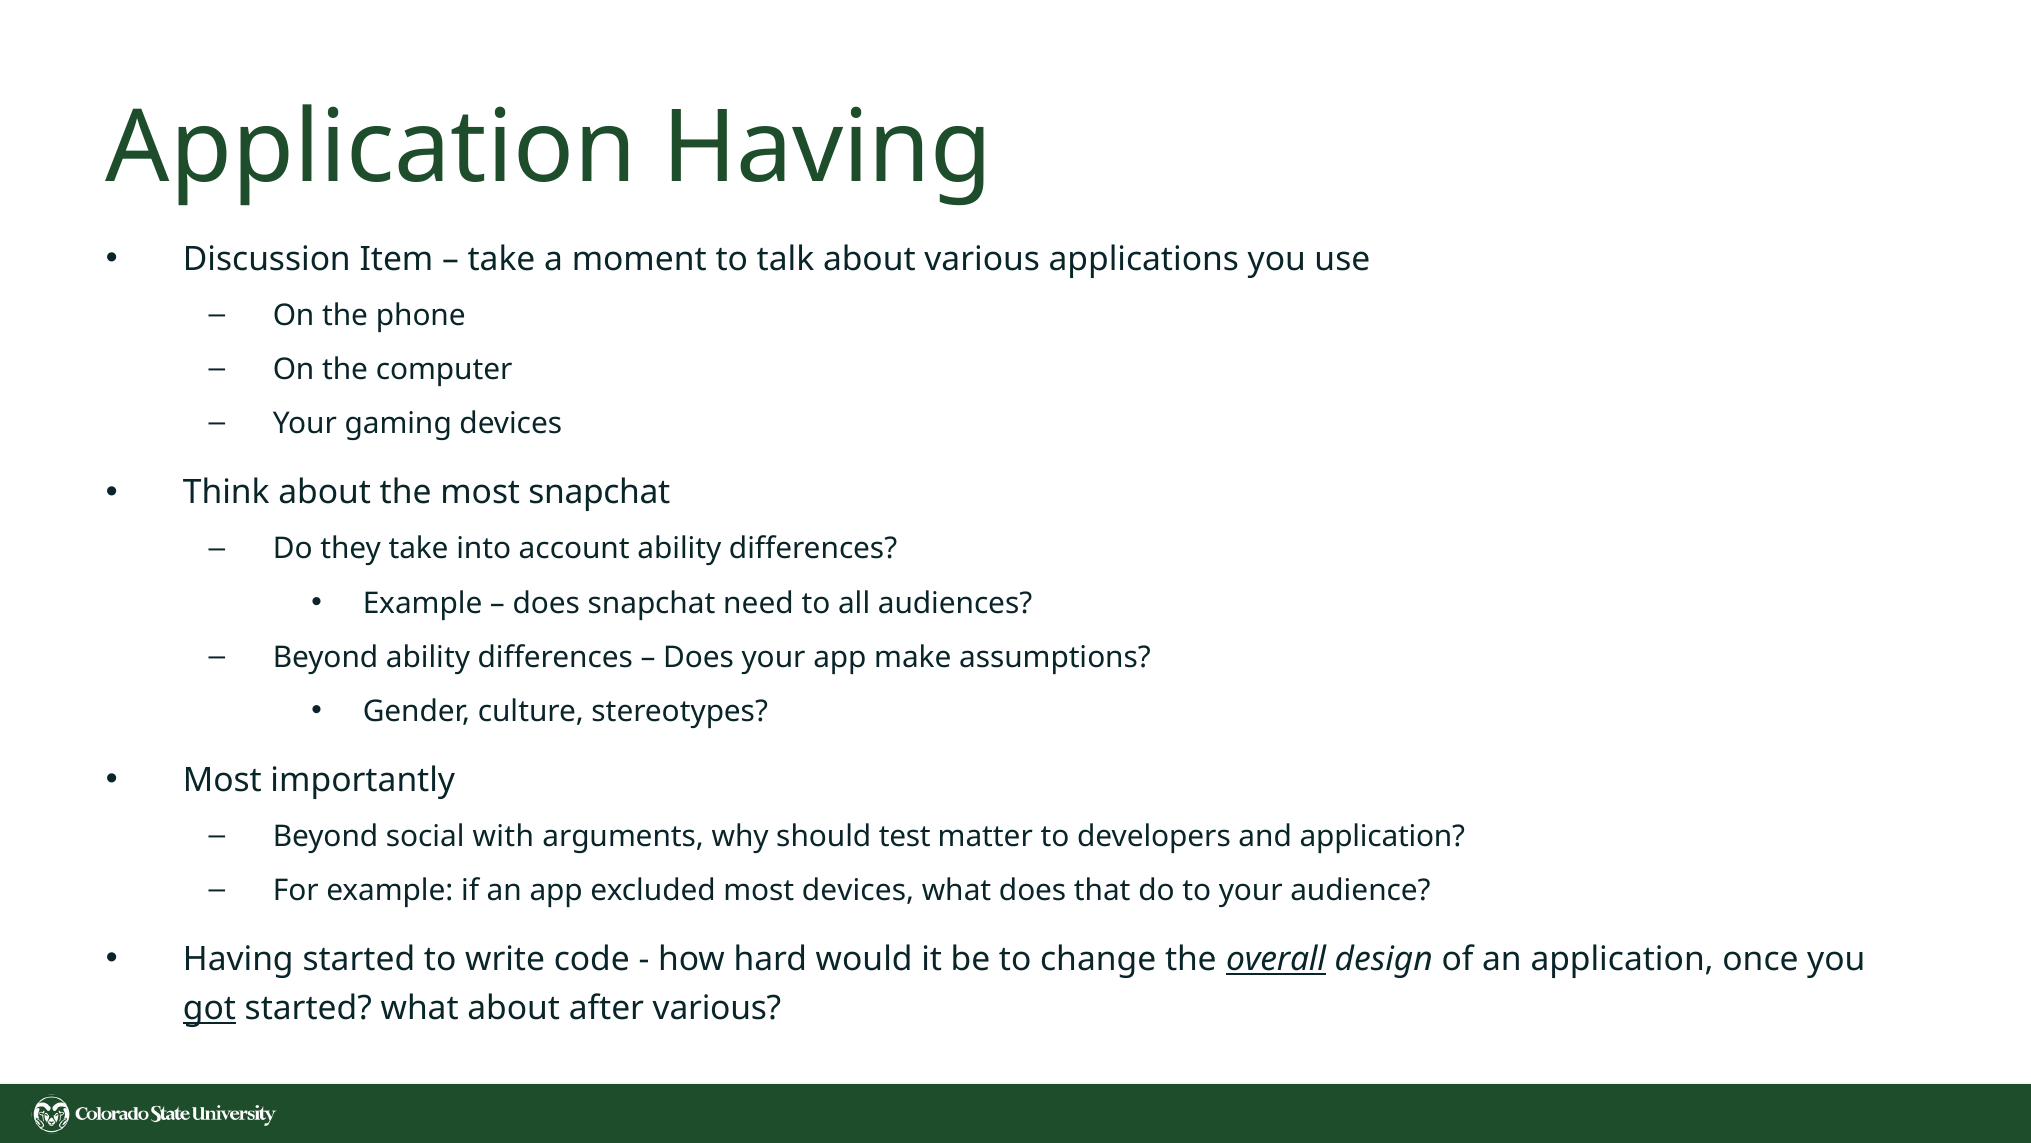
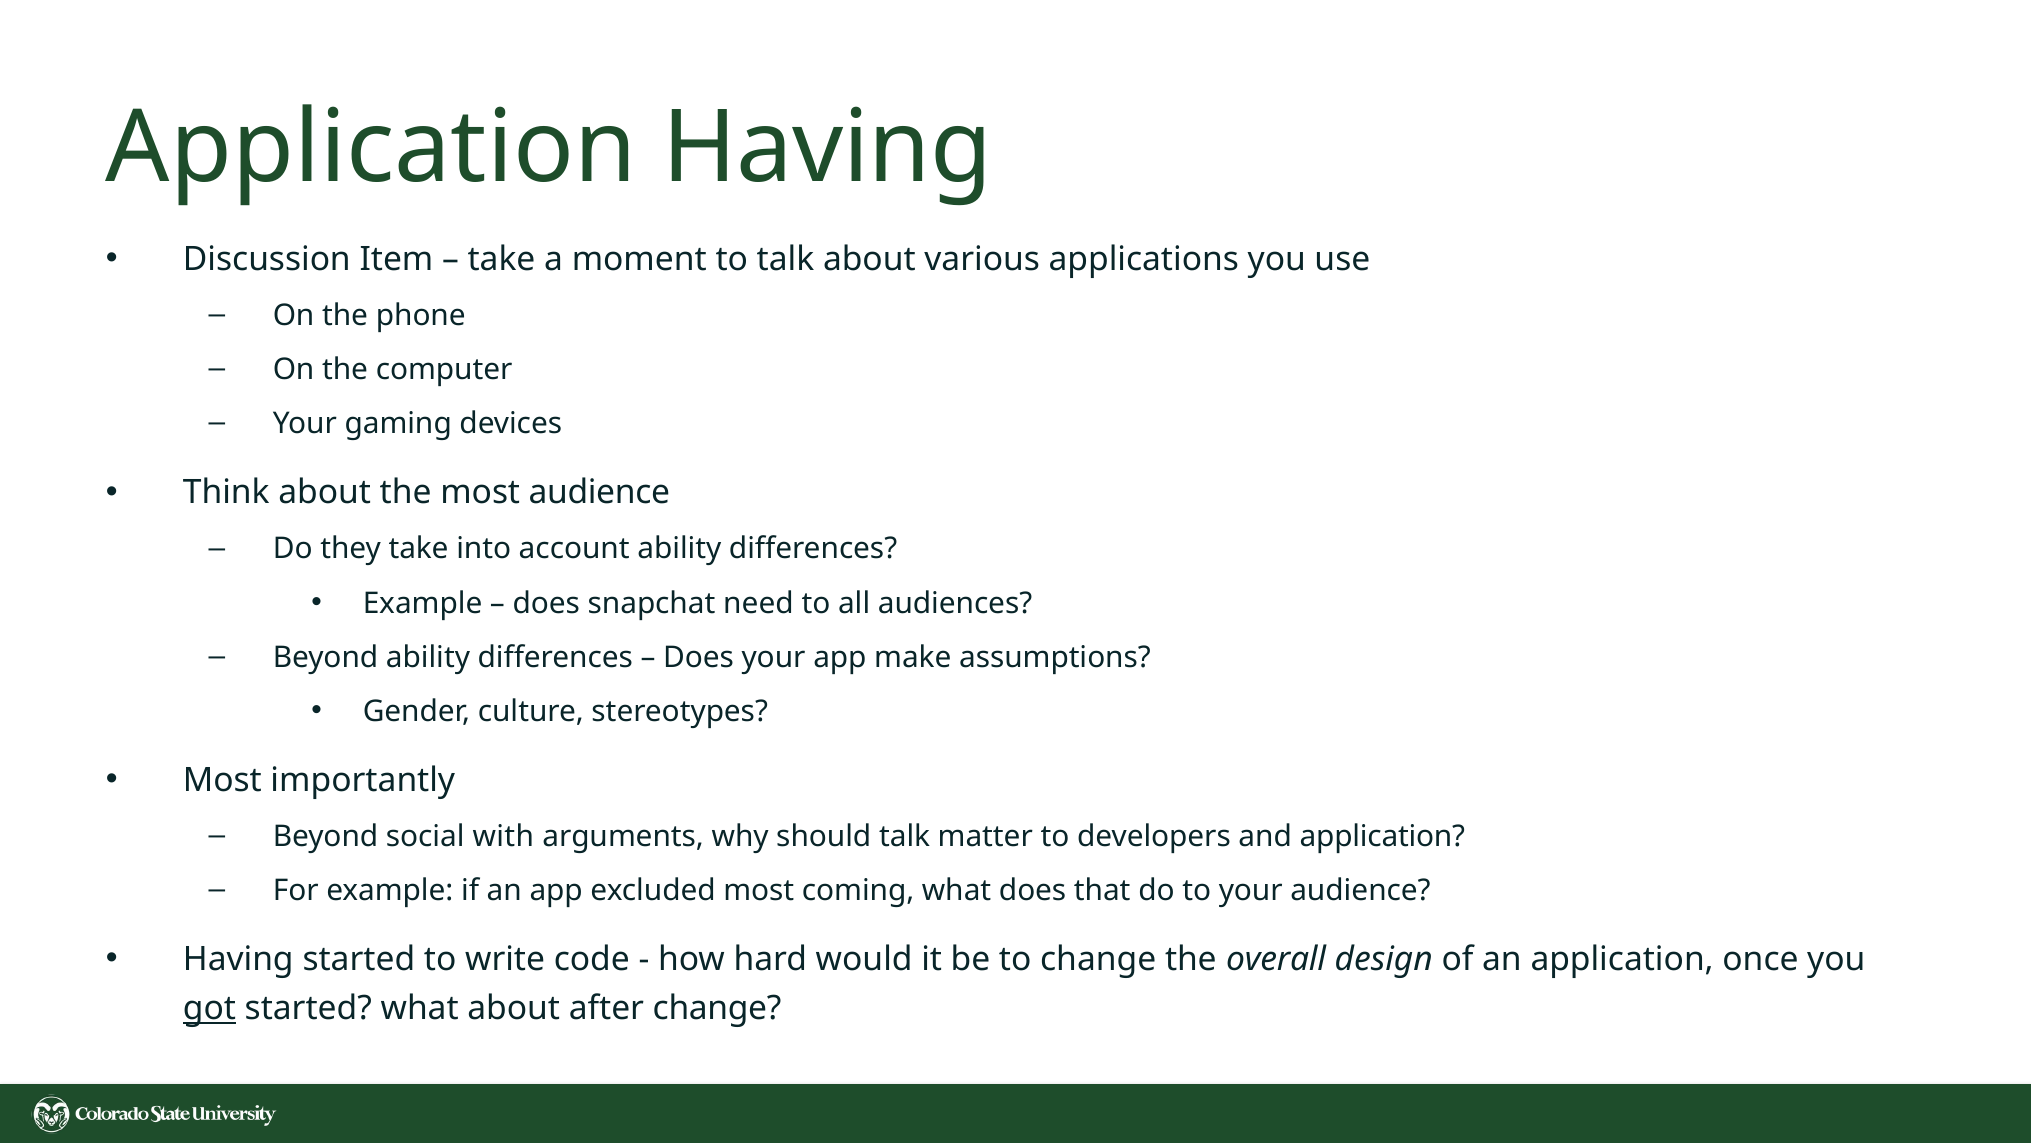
most snapchat: snapchat -> audience
should test: test -> talk
most devices: devices -> coming
overall underline: present -> none
after various: various -> change
